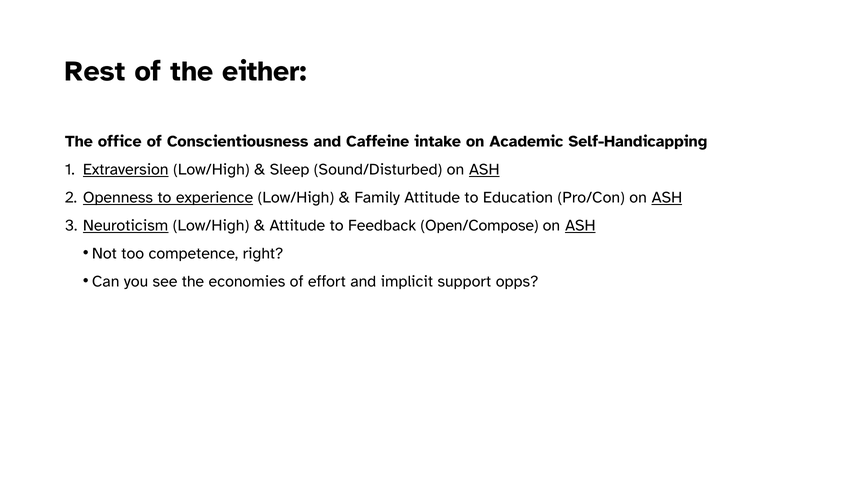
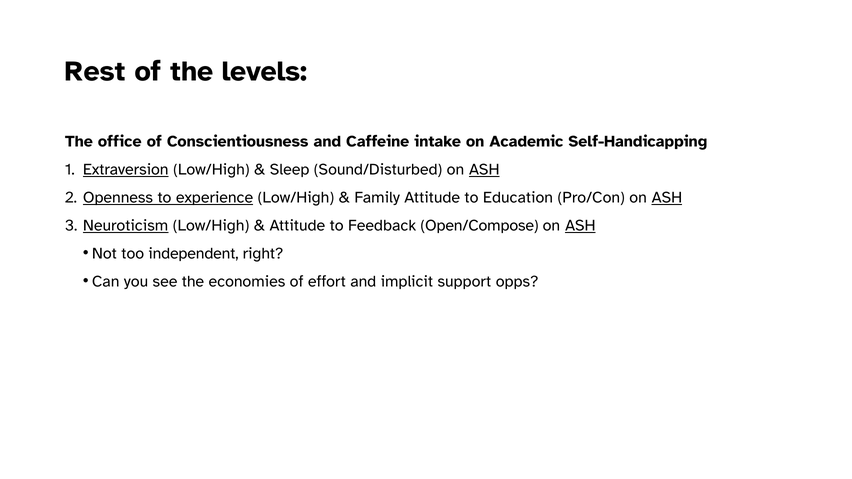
either: either -> levels
competence: competence -> independent
